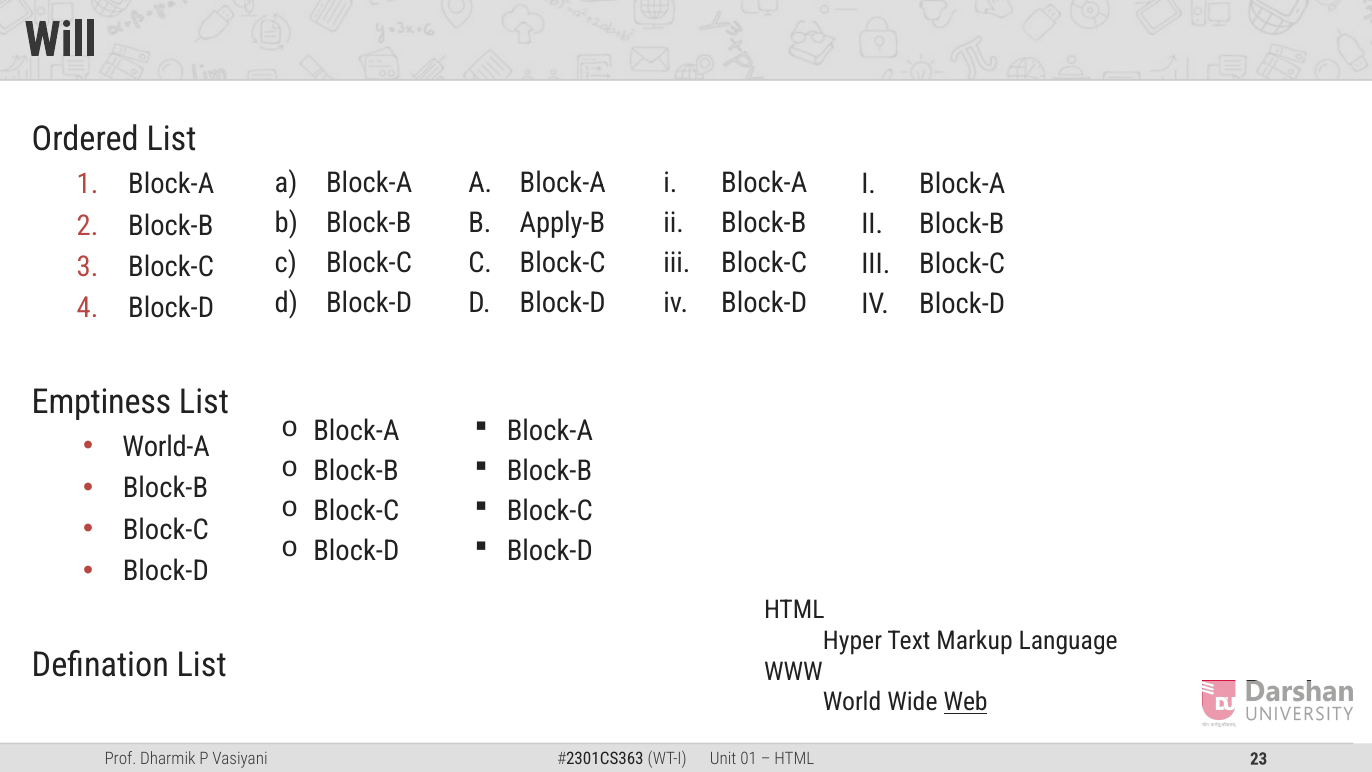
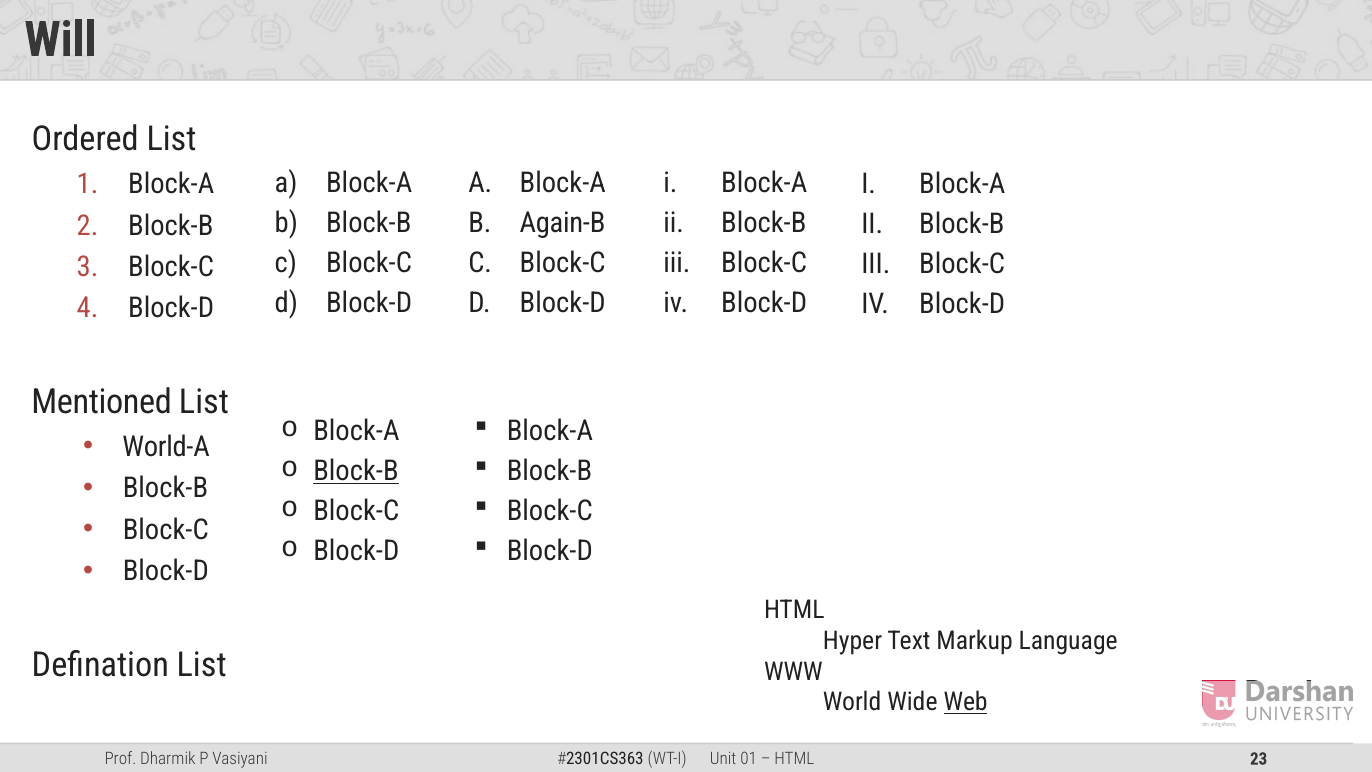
Apply-B: Apply-B -> Again-B
Emptiness: Emptiness -> Mentioned
Block-B at (356, 471) underline: none -> present
